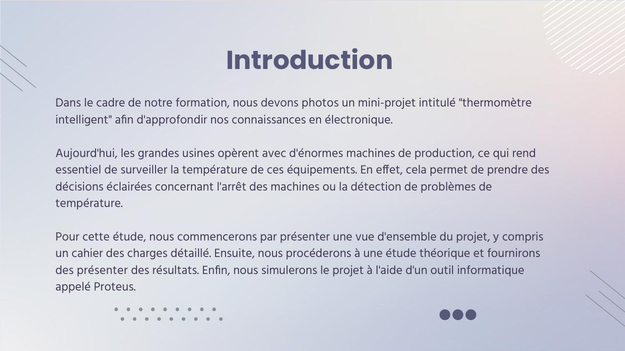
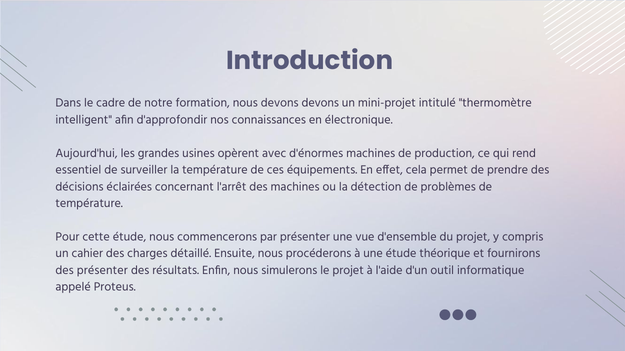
devons photos: photos -> devons
